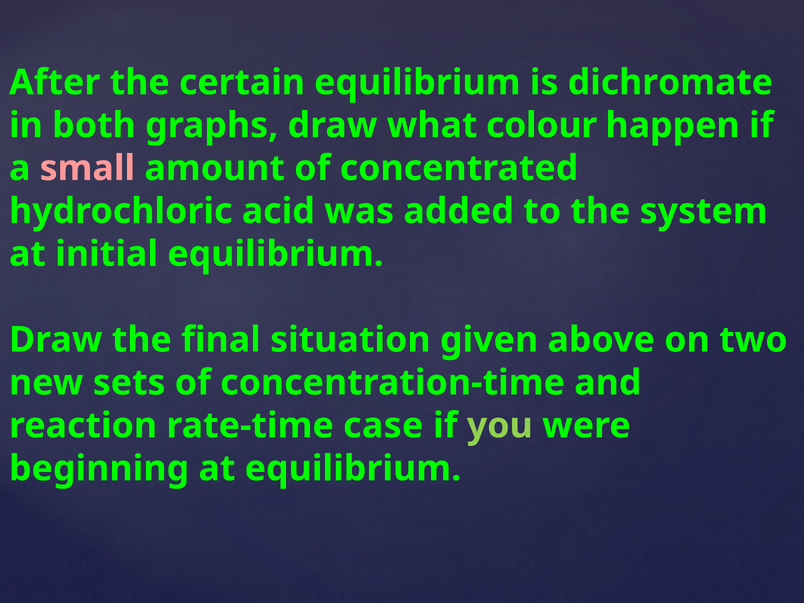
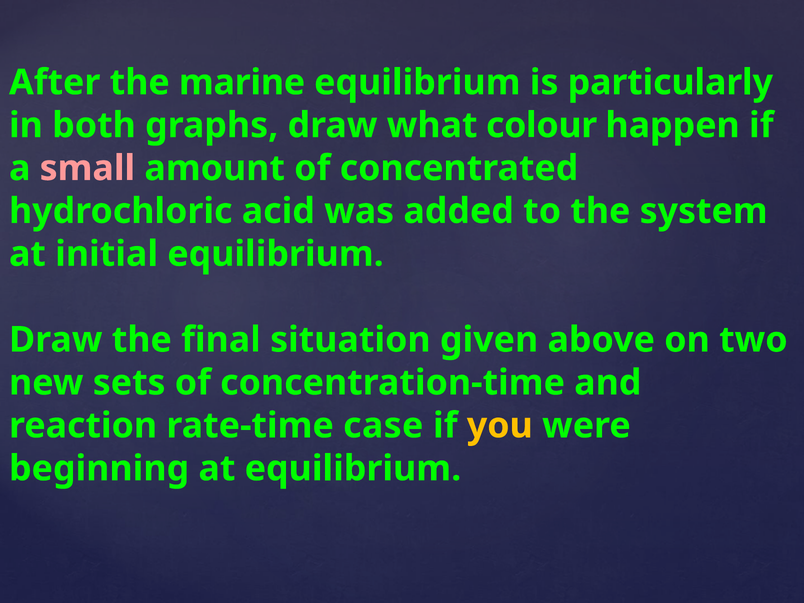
certain: certain -> marine
dichromate: dichromate -> particularly
you colour: light green -> yellow
